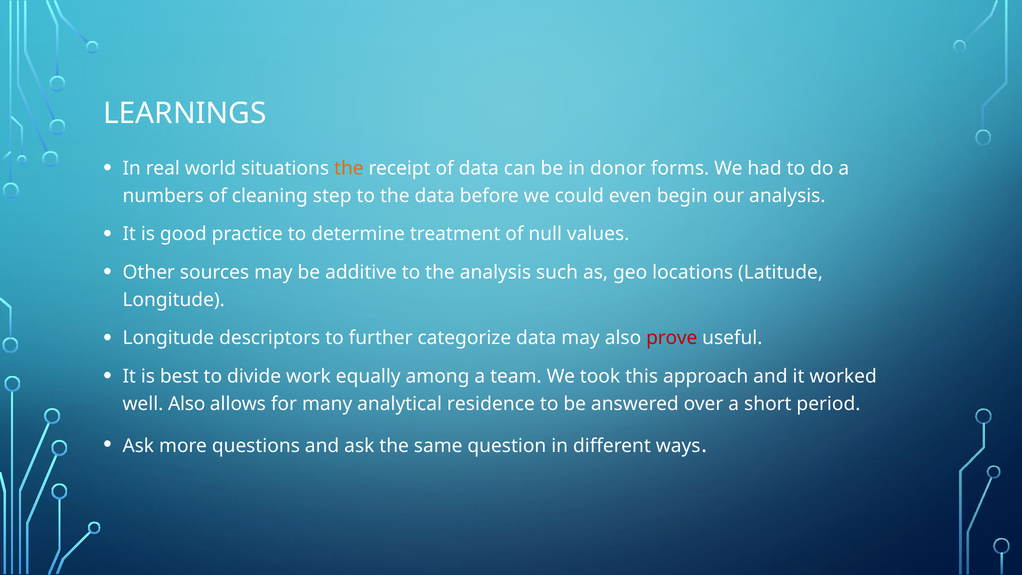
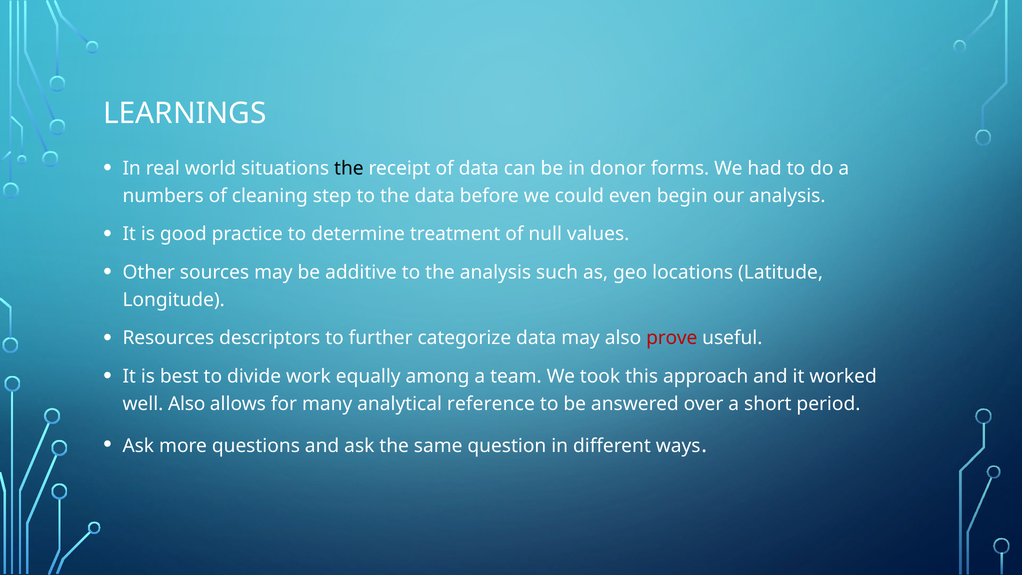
the at (349, 168) colour: orange -> black
Longitude at (168, 338): Longitude -> Resources
residence: residence -> reference
